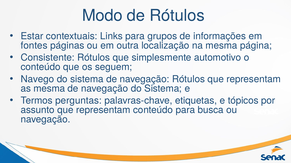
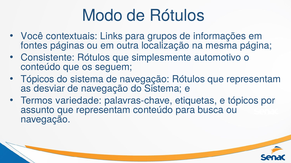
Estar: Estar -> Você
Navego at (37, 79): Navego -> Tópicos
as mesma: mesma -> desviar
perguntas: perguntas -> variedade
